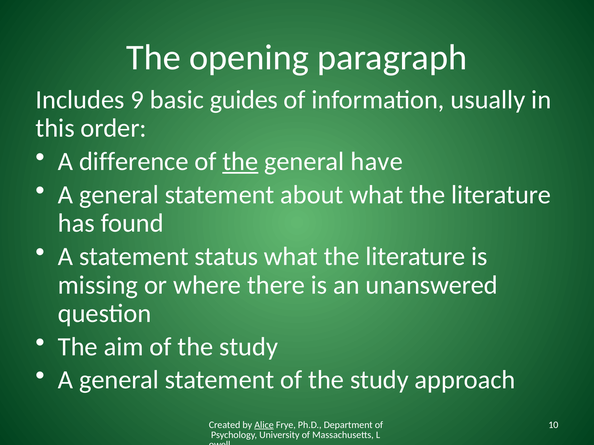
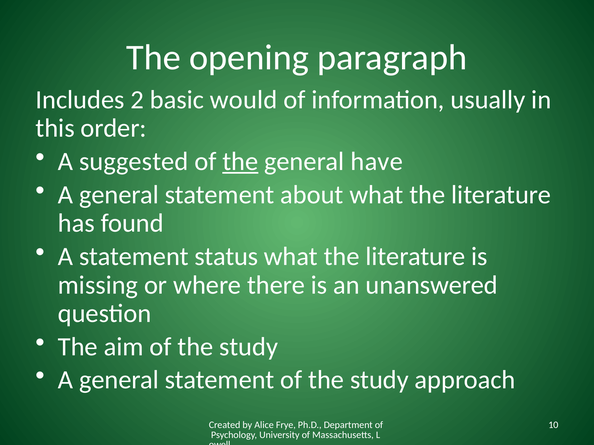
9: 9 -> 2
guides: guides -> would
difference: difference -> suggested
Alice underline: present -> none
